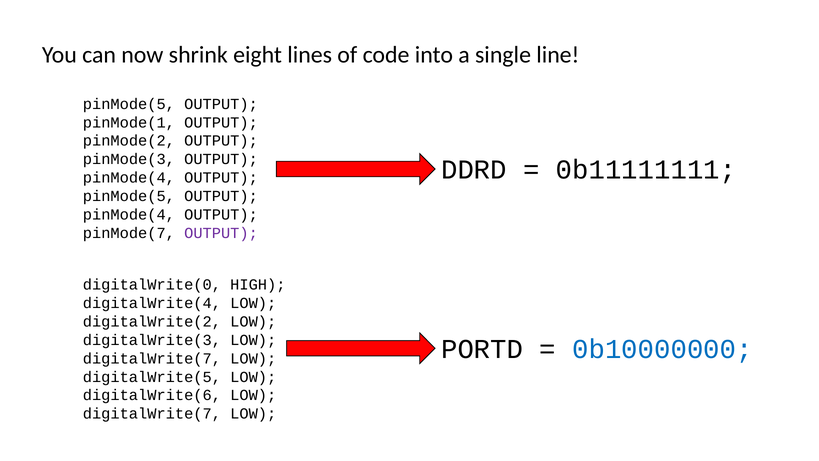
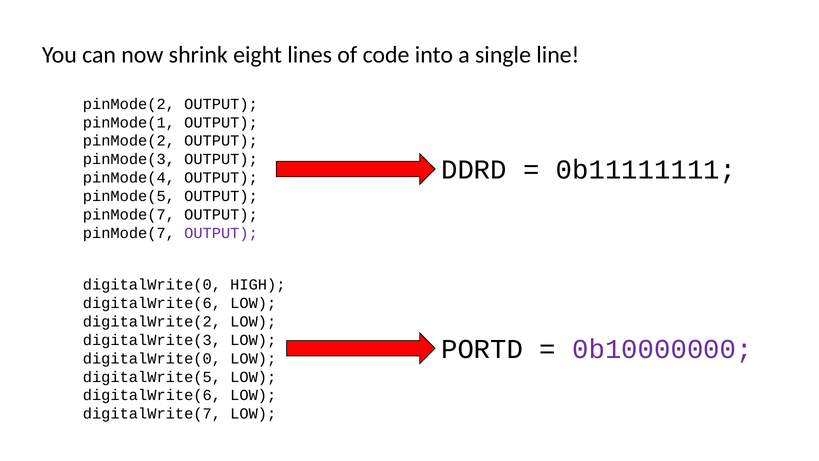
pinMode(5 at (129, 104): pinMode(5 -> pinMode(2
pinMode(4 at (129, 214): pinMode(4 -> pinMode(7
digitalWrite(4 at (152, 303): digitalWrite(4 -> digitalWrite(6
0b10000000 colour: blue -> purple
digitalWrite(7 at (152, 358): digitalWrite(7 -> digitalWrite(0
